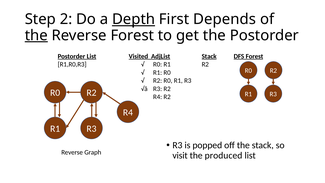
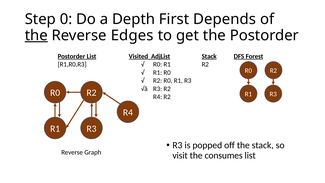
2: 2 -> 0
Depth underline: present -> none
Reverse Forest: Forest -> Edges
produced: produced -> consumes
